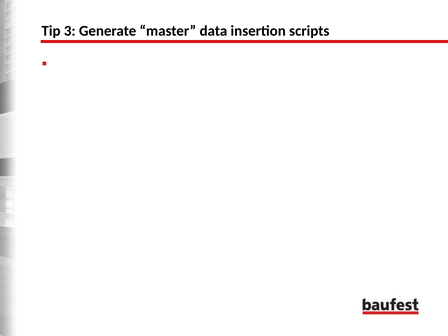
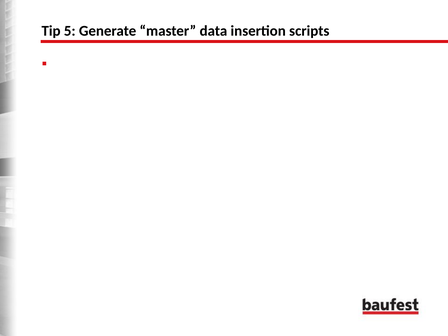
3: 3 -> 5
